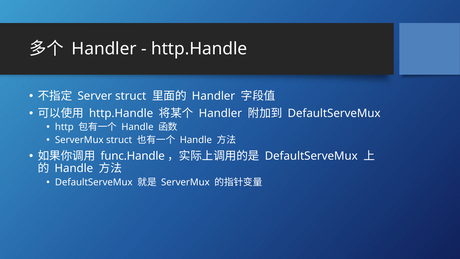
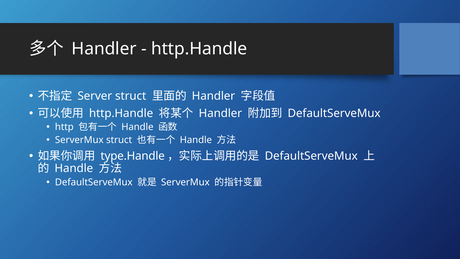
func.Handle: func.Handle -> type.Handle
